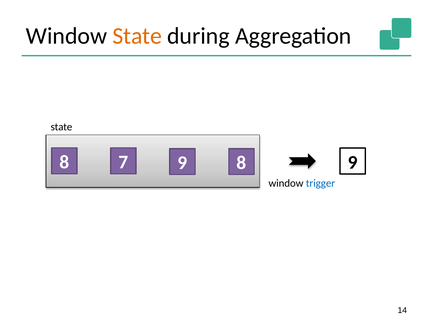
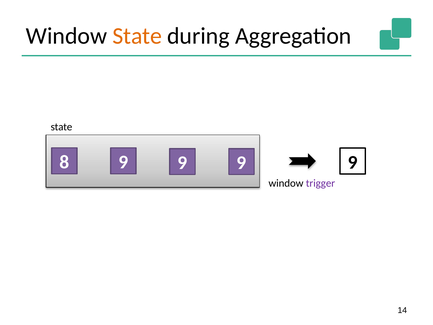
8 7: 7 -> 9
8 at (242, 163): 8 -> 9
trigger colour: blue -> purple
